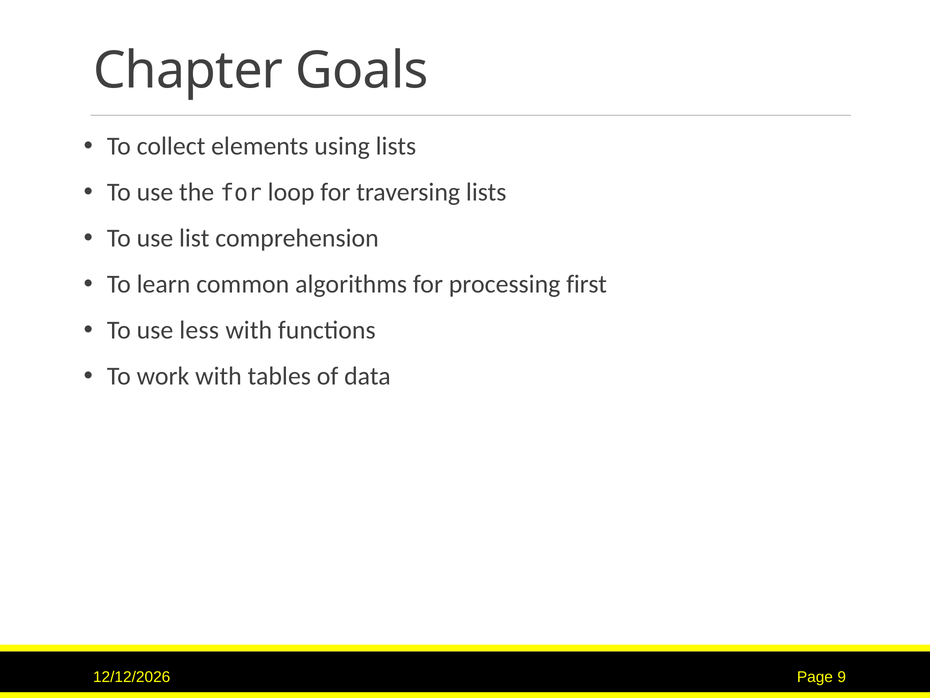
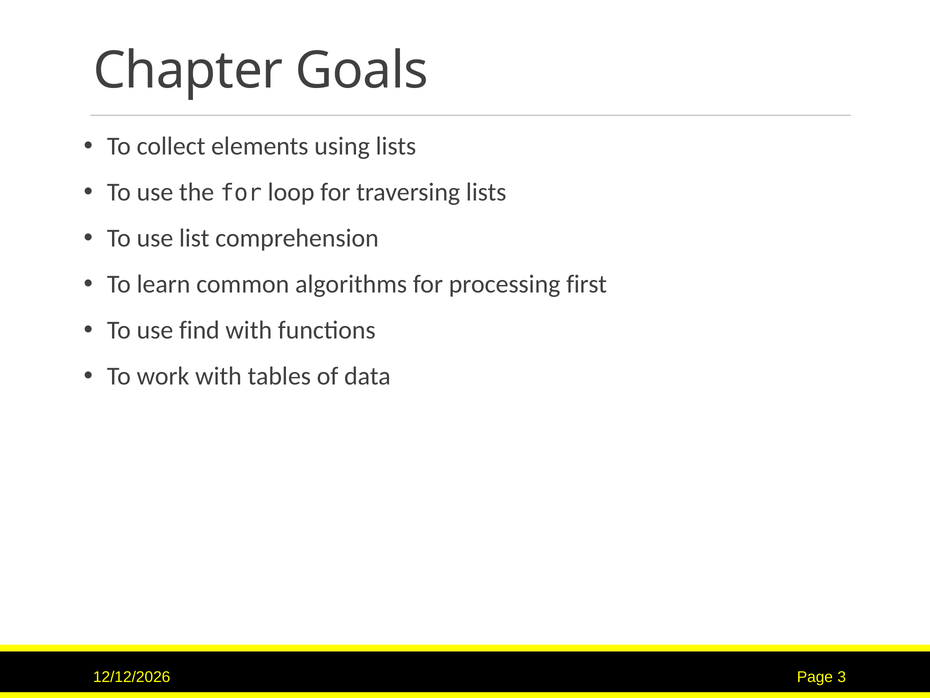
less: less -> find
9: 9 -> 3
